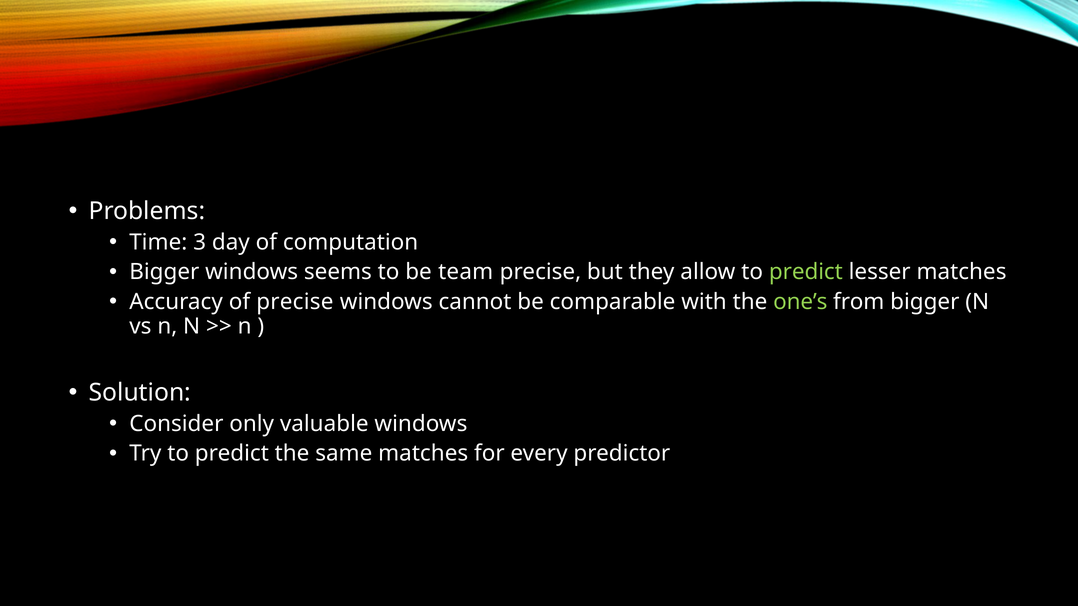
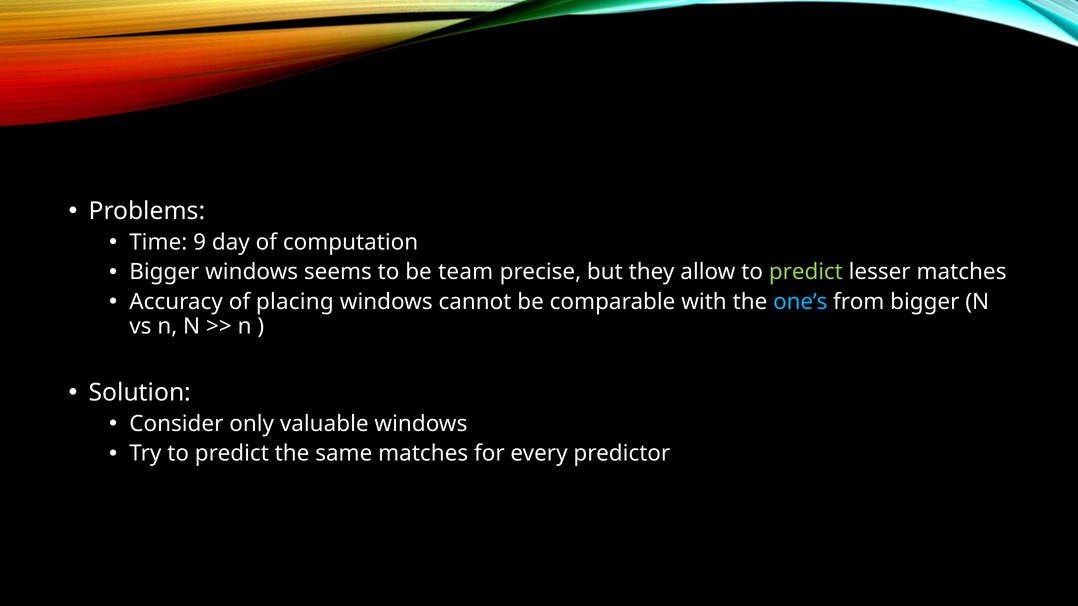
3: 3 -> 9
of precise: precise -> placing
one’s colour: light green -> light blue
